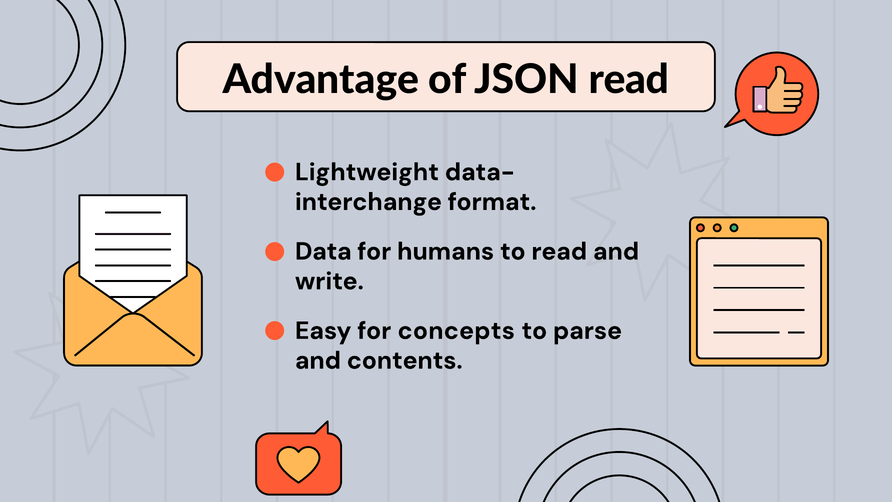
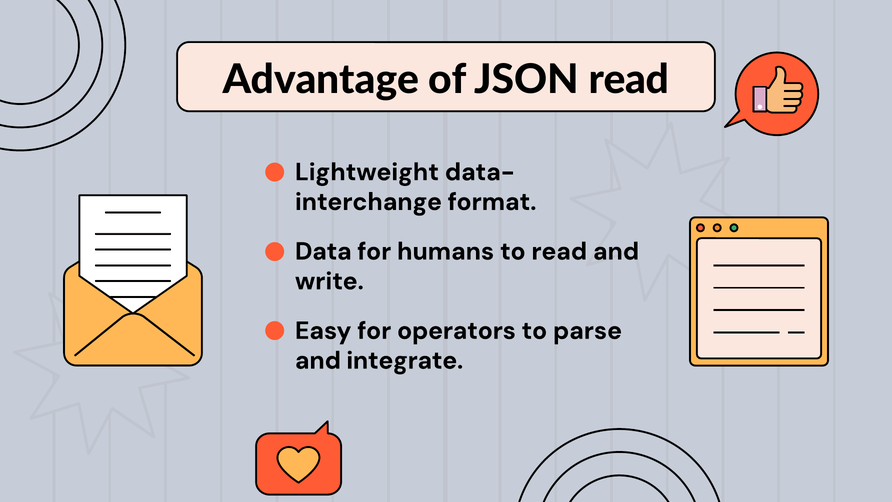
concepts: concepts -> operators
contents: contents -> integrate
